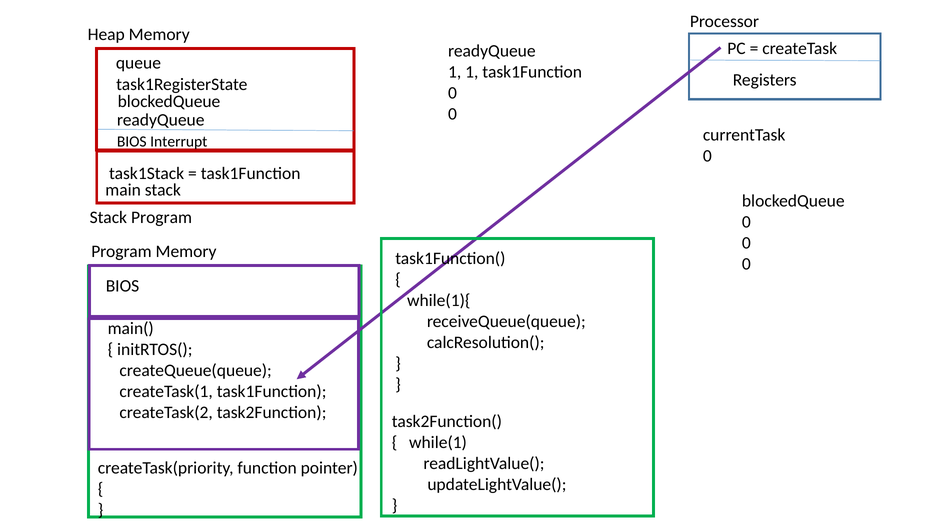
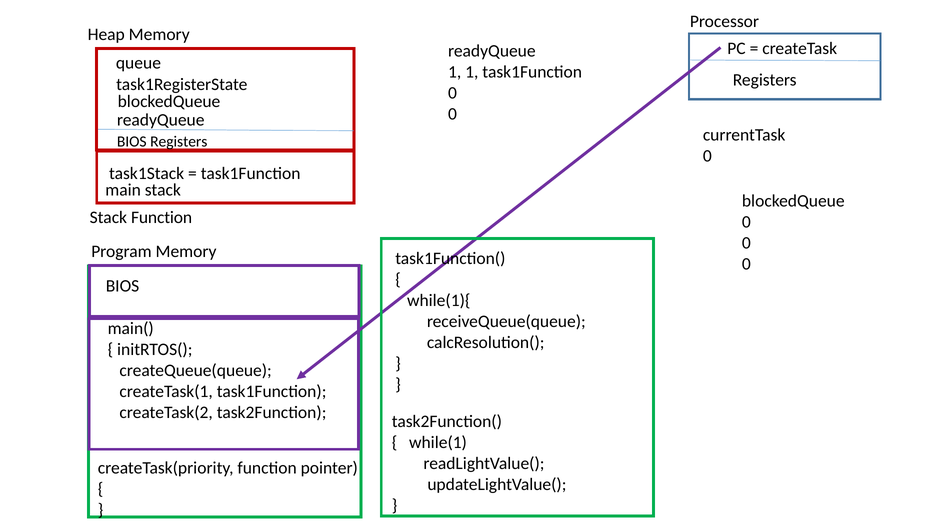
Interrupt at (179, 142): Interrupt -> Registers
Stack Program: Program -> Function
